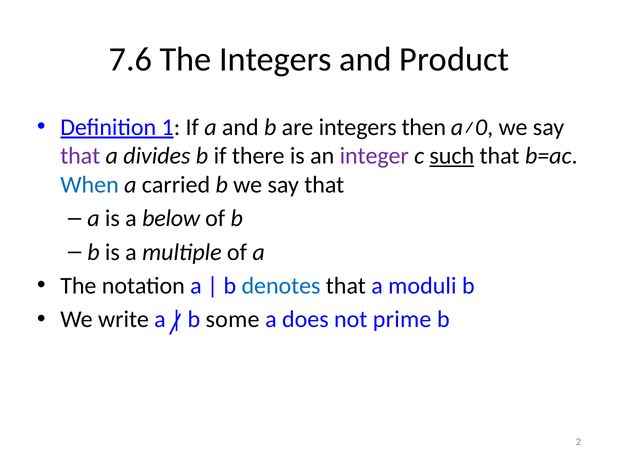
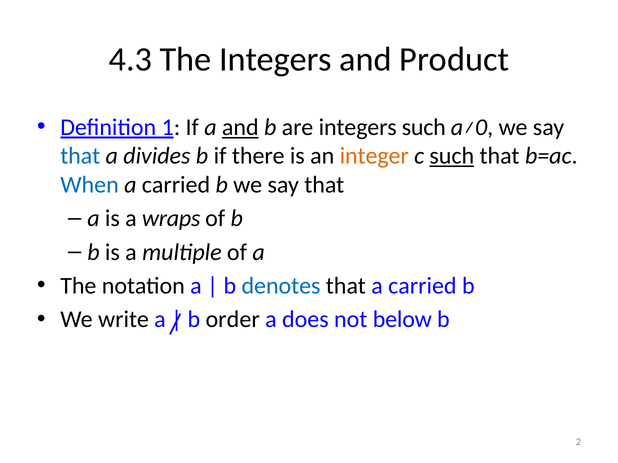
7.6: 7.6 -> 4.3
and at (240, 127) underline: none -> present
integers then: then -> such
that at (80, 156) colour: purple -> blue
integer colour: purple -> orange
below: below -> wraps
that a moduli: moduli -> carried
some: some -> order
prime: prime -> below
